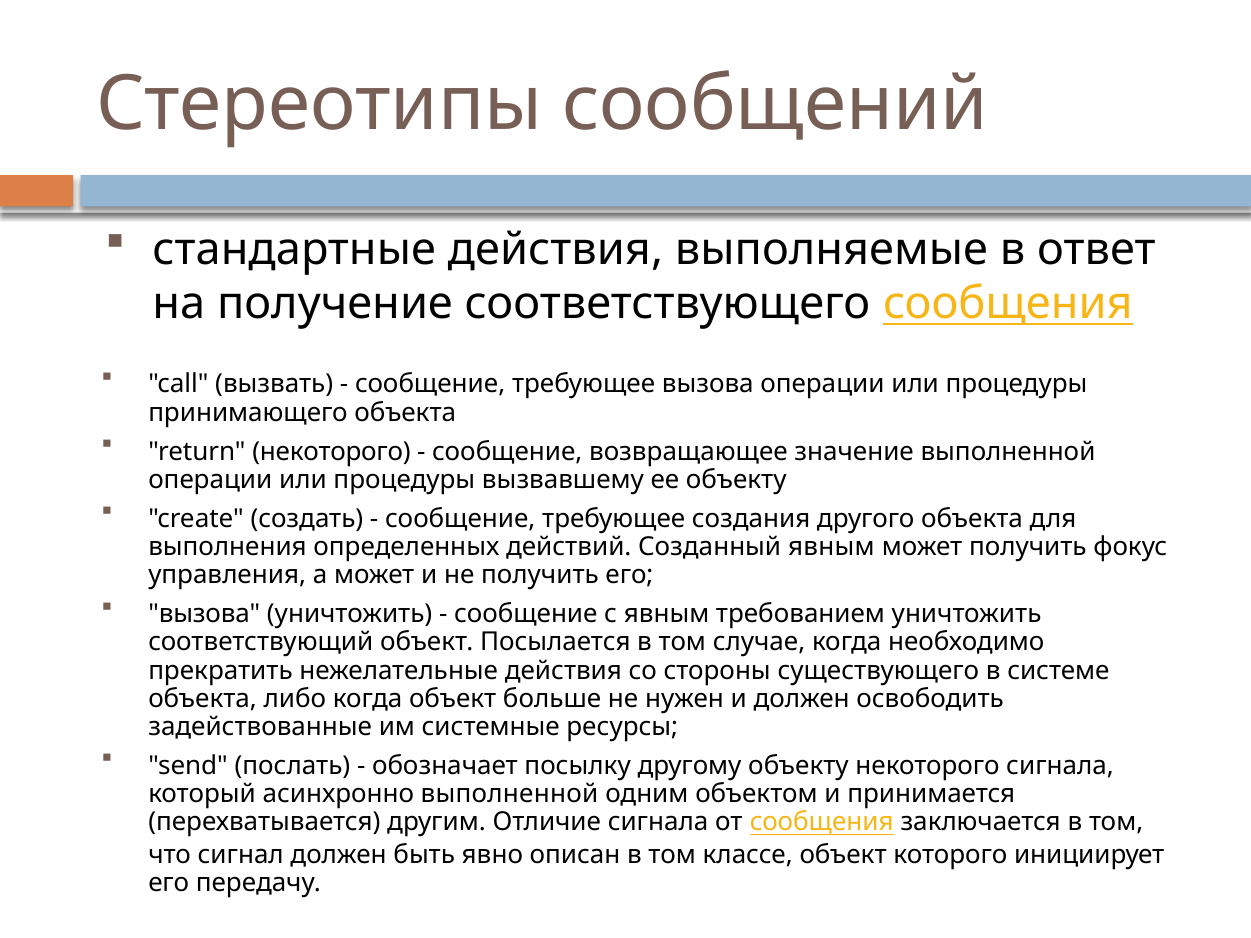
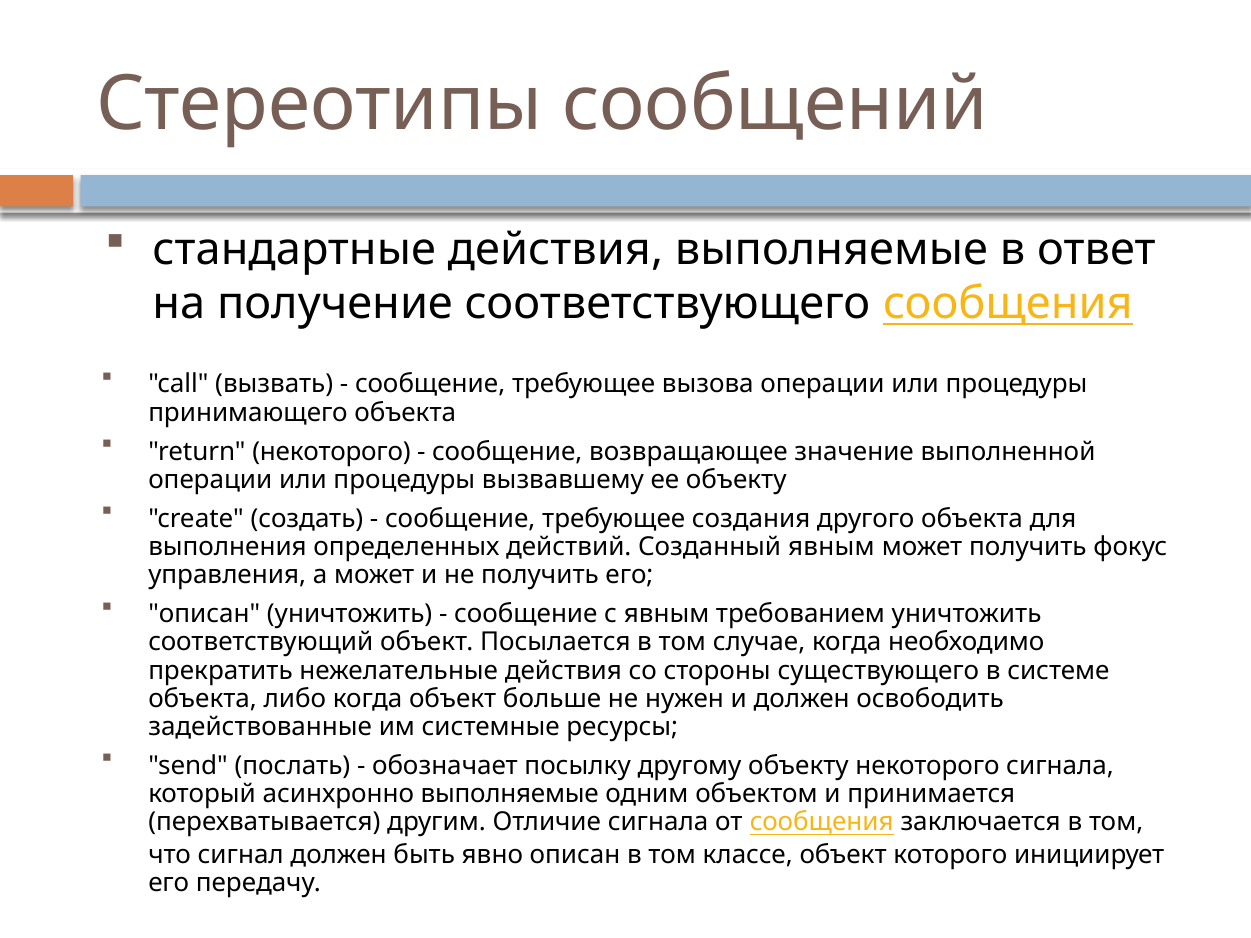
вызова at (204, 614): вызова -> описан
асинхронно выполненной: выполненной -> выполняемые
